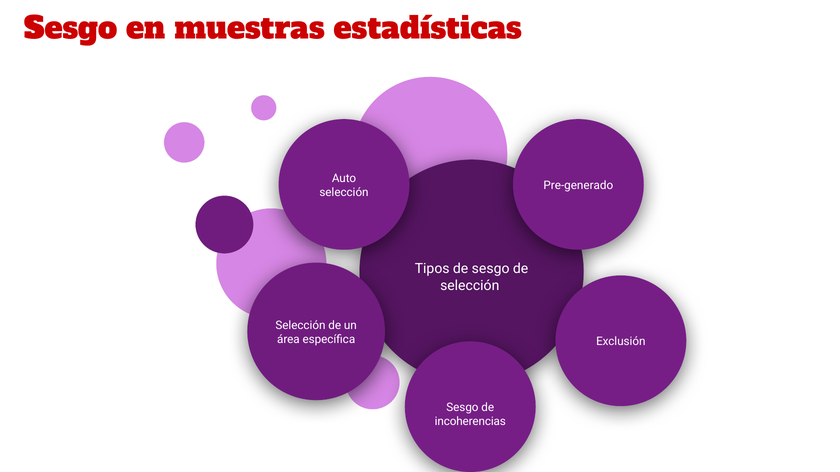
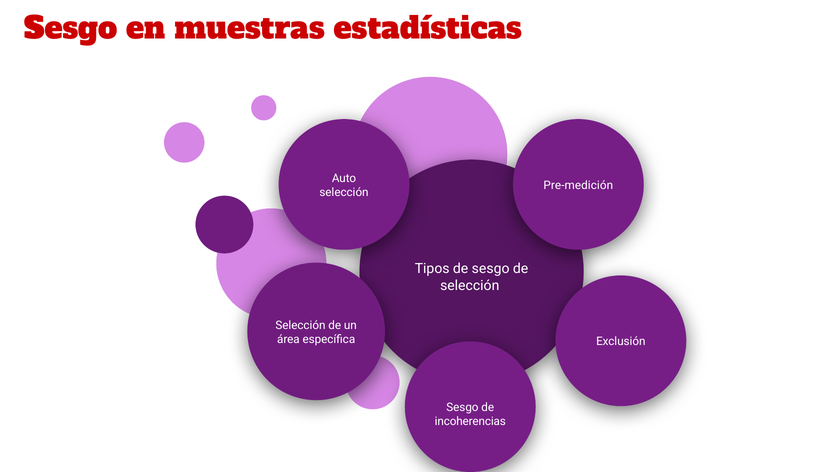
Pre-generado: Pre-generado -> Pre-medición
